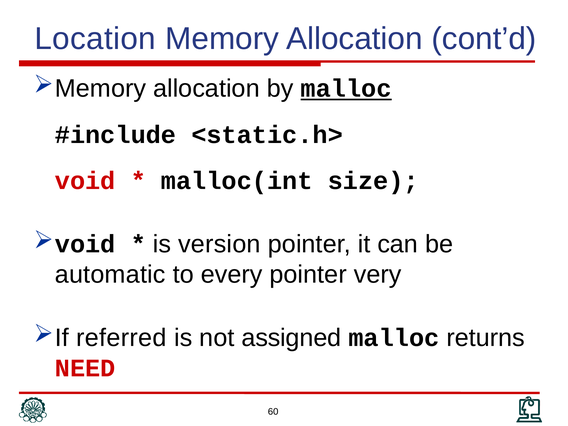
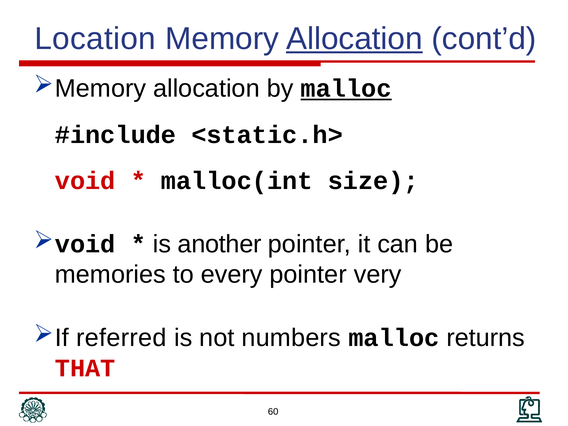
Allocation at (354, 39) underline: none -> present
version: version -> another
automatic: automatic -> memories
assigned: assigned -> numbers
NEED: NEED -> THAT
